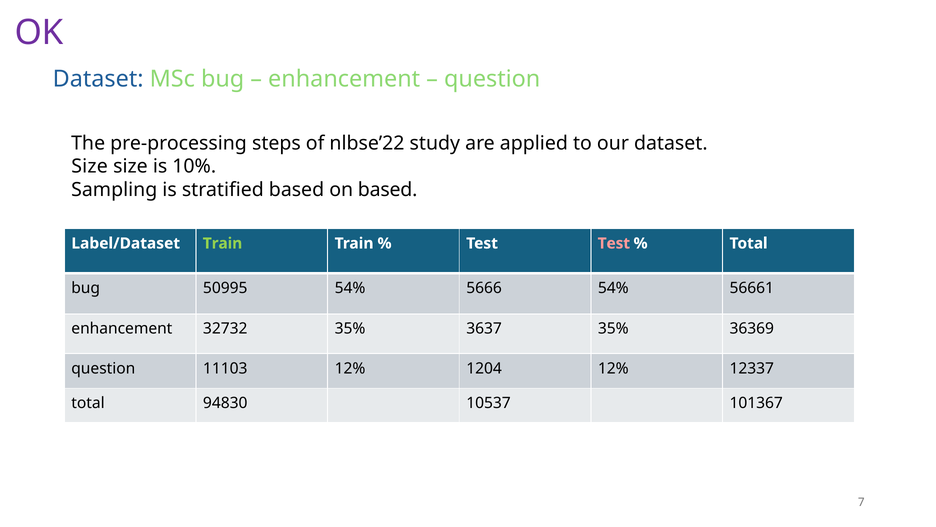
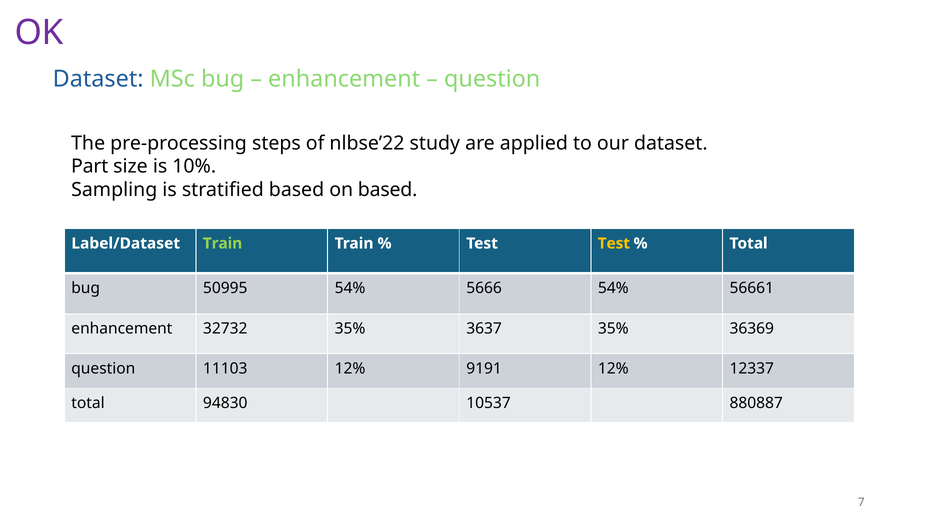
Size at (90, 166): Size -> Part
Test at (614, 243) colour: pink -> yellow
1204: 1204 -> 9191
101367: 101367 -> 880887
